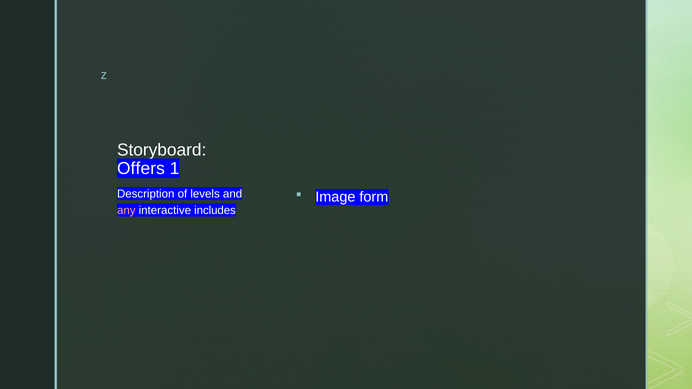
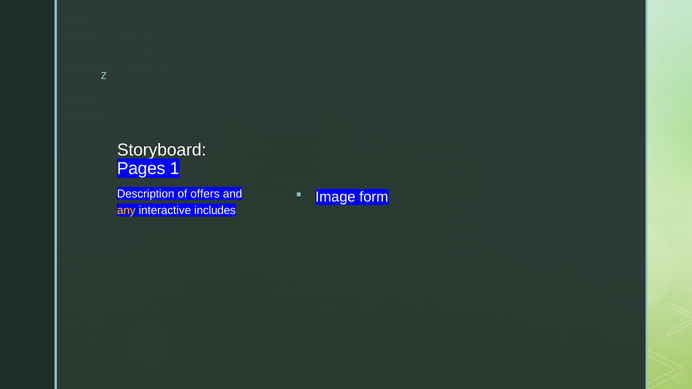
Offers: Offers -> Pages
levels: levels -> offers
any colour: pink -> yellow
